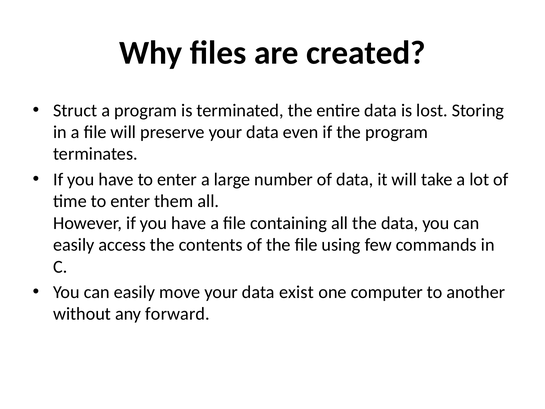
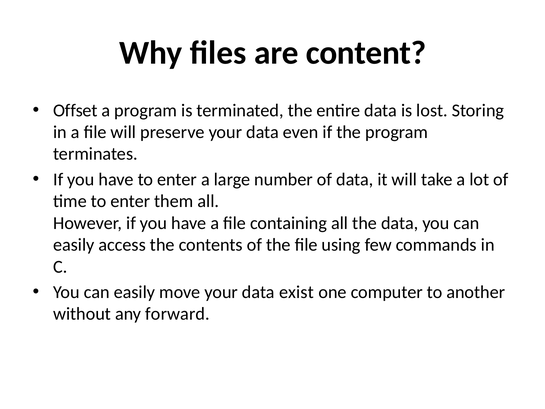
created: created -> content
Struct: Struct -> Offset
